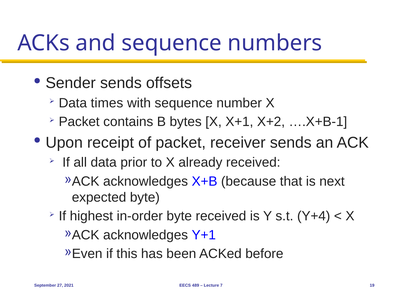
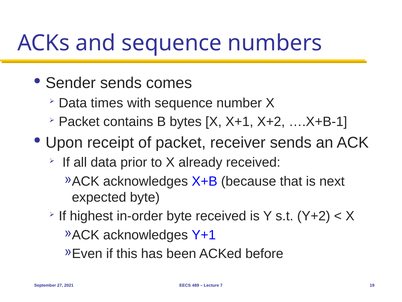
offsets: offsets -> comes
Y+4: Y+4 -> Y+2
